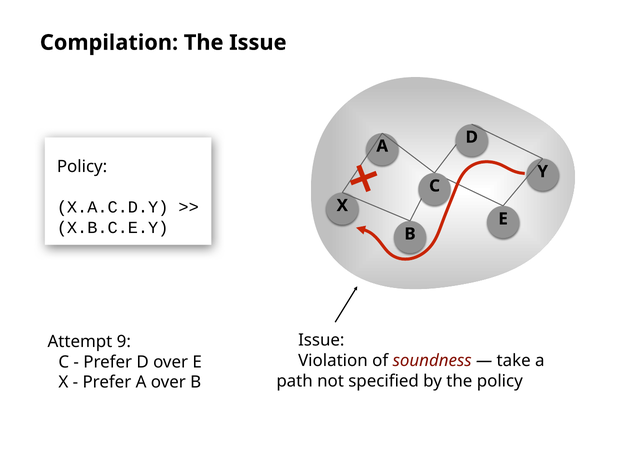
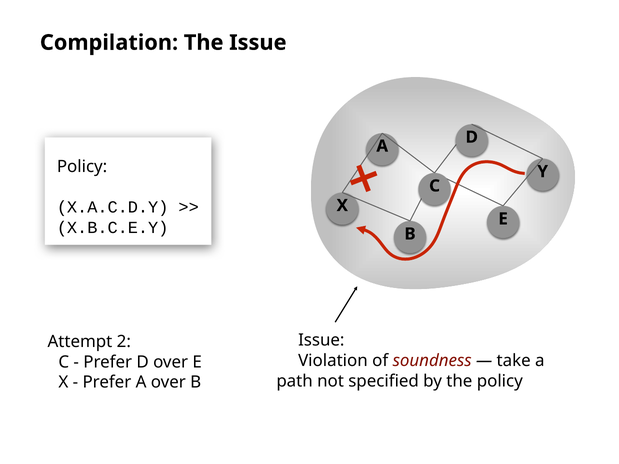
9: 9 -> 2
